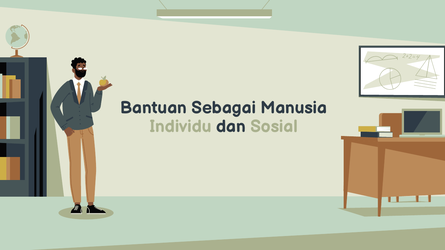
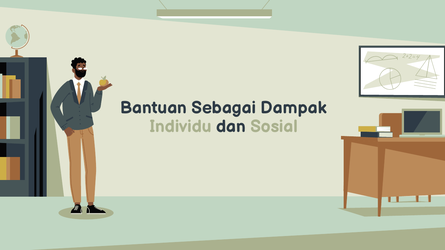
Manusia: Manusia -> Dampak
